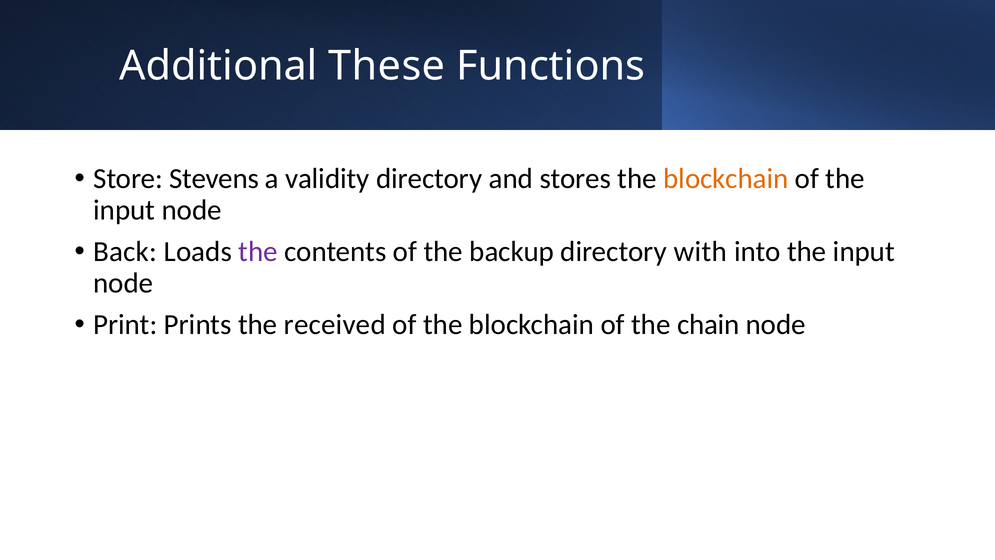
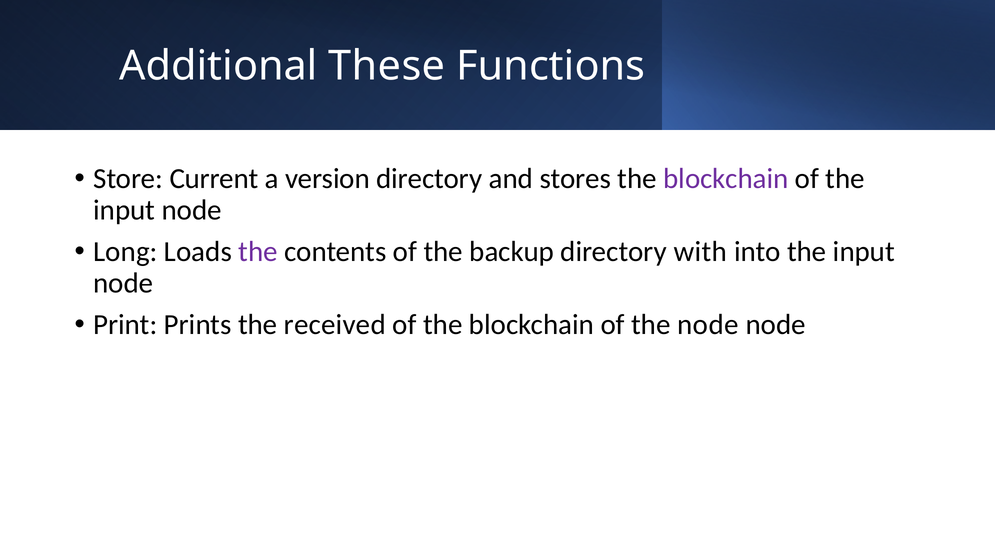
Stevens: Stevens -> Current
validity: validity -> version
blockchain at (726, 179) colour: orange -> purple
Back: Back -> Long
the chain: chain -> node
